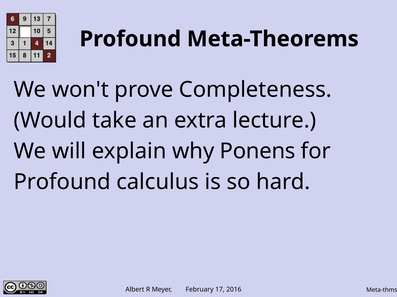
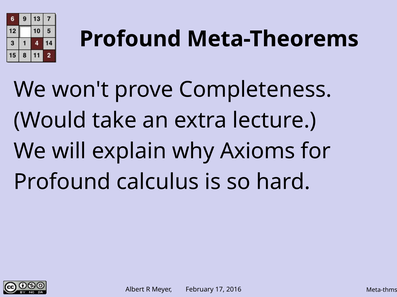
Ponens: Ponens -> Axioms
